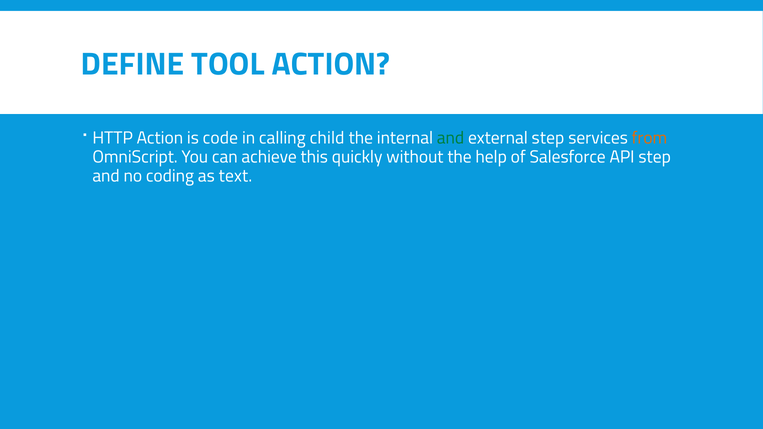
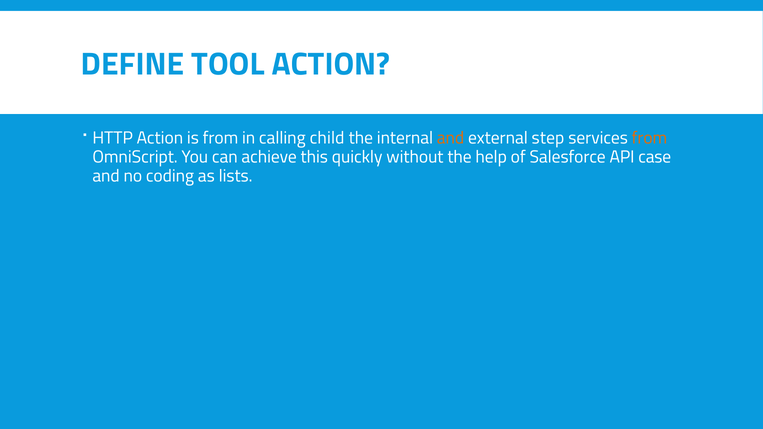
is code: code -> from
and at (451, 138) colour: green -> orange
API step: step -> case
text: text -> lists
